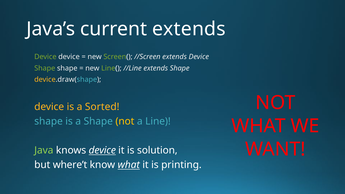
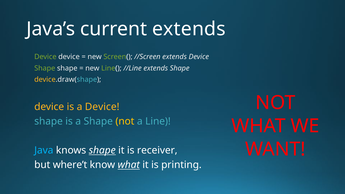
a Sorted: Sorted -> Device
Java colour: light green -> light blue
knows device: device -> shape
solution: solution -> receiver
